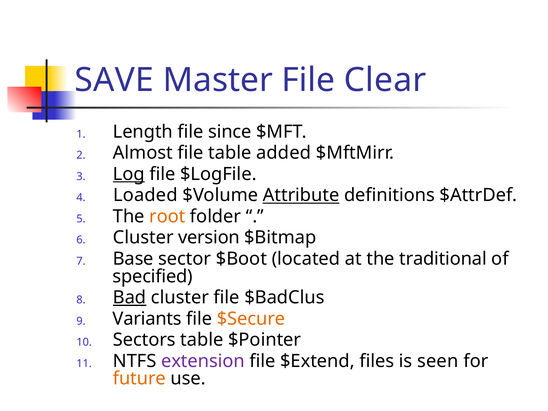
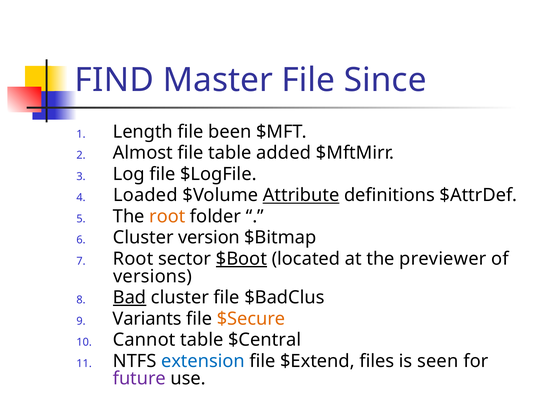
SAVE: SAVE -> FIND
Clear: Clear -> Since
since: since -> been
Log underline: present -> none
Base at (133, 259): Base -> Root
$Boot underline: none -> present
traditional: traditional -> previewer
specified: specified -> versions
Sectors: Sectors -> Cannot
$Pointer: $Pointer -> $Central
extension colour: purple -> blue
future colour: orange -> purple
